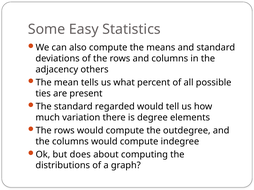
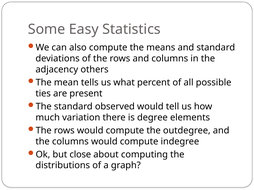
regarded: regarded -> observed
does: does -> close
